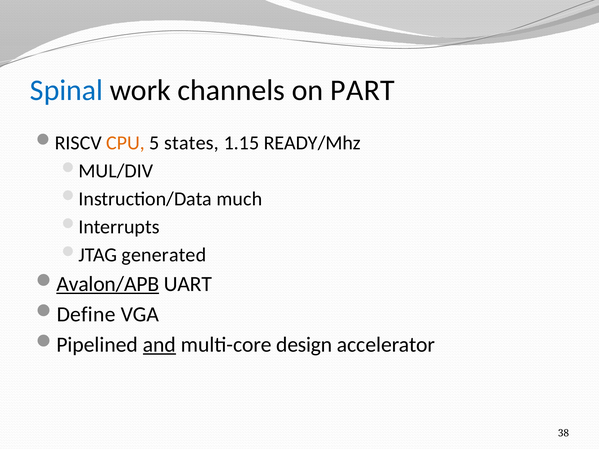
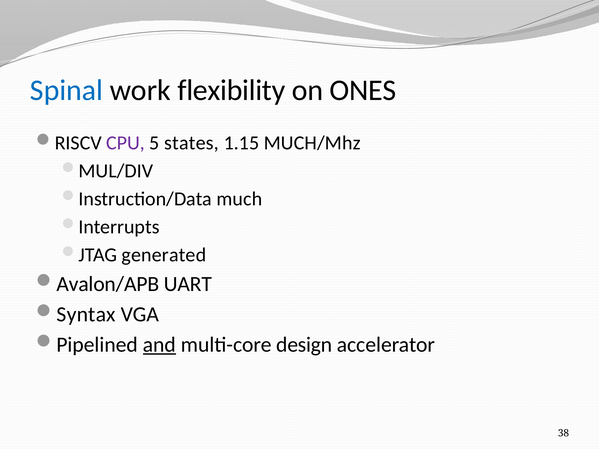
channels: channels -> flexibility
PART: PART -> ONES
CPU colour: orange -> purple
READY/Mhz: READY/Mhz -> MUCH/Mhz
Avalon/APB underline: present -> none
Define: Define -> Syntax
